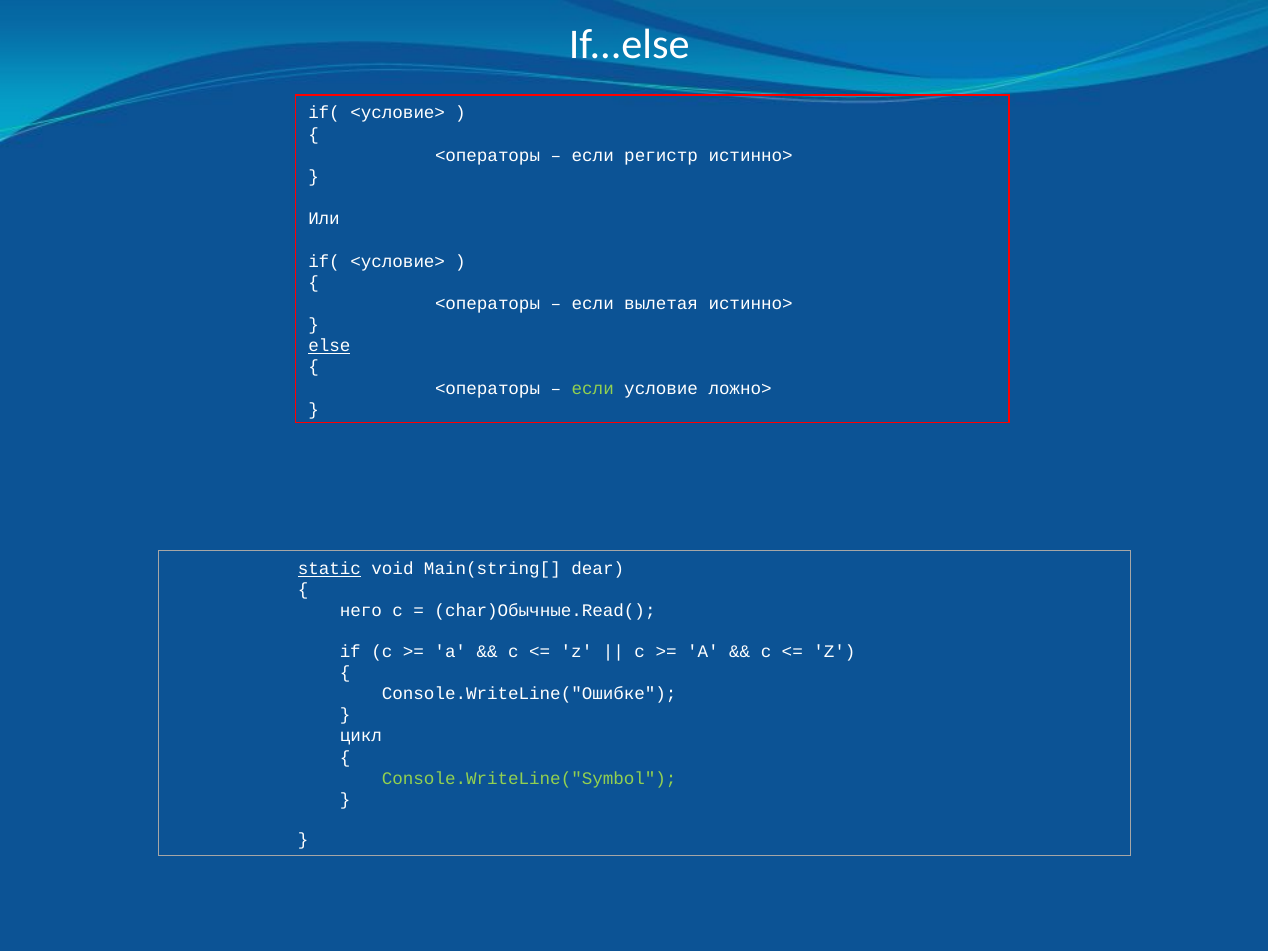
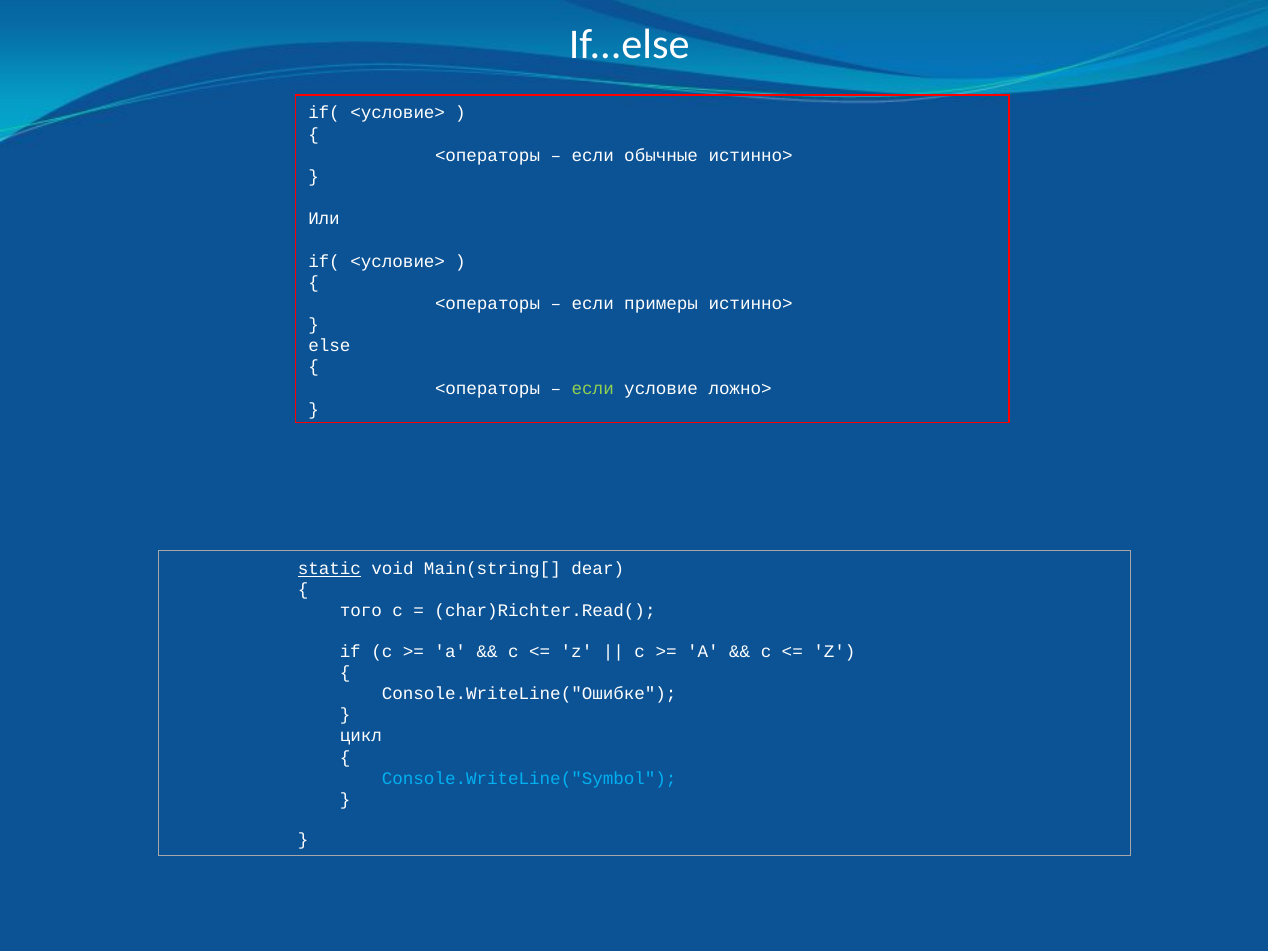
регистр: регистр -> обычные
вылетая: вылетая -> примеры
else underline: present -> none
него: него -> того
char)Обычные.Read(: char)Обычные.Read( -> char)Richter.Read(
Console.WriteLine("Symbol colour: light green -> light blue
